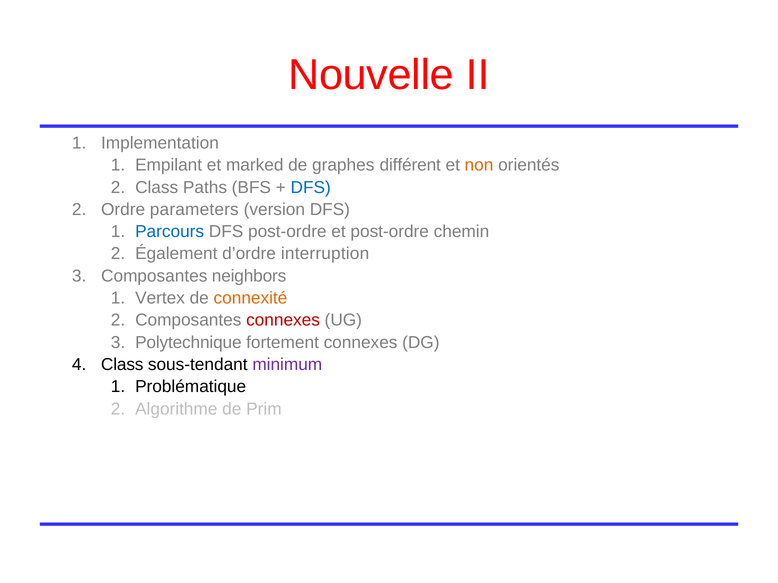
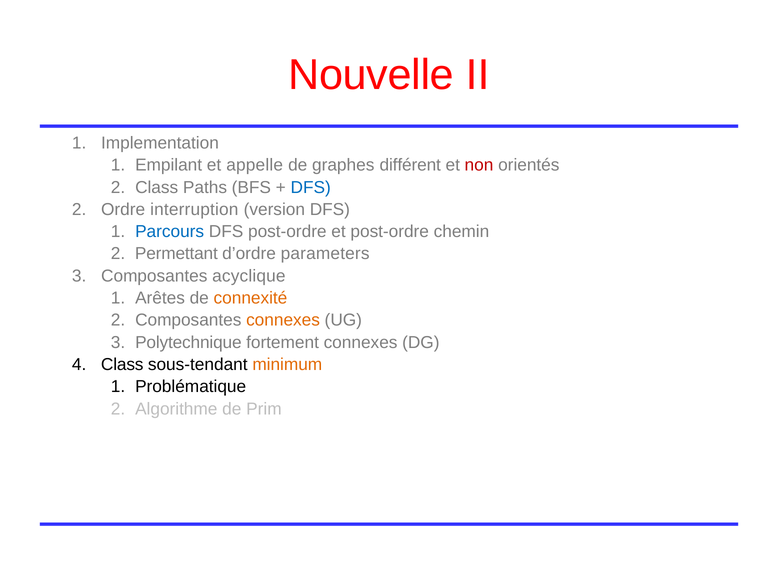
marked: marked -> appelle
non colour: orange -> red
parameters: parameters -> interruption
Également: Également -> Permettant
interruption: interruption -> parameters
neighbors: neighbors -> acyclique
Vertex: Vertex -> Arêtes
connexes at (283, 321) colour: red -> orange
minimum colour: purple -> orange
